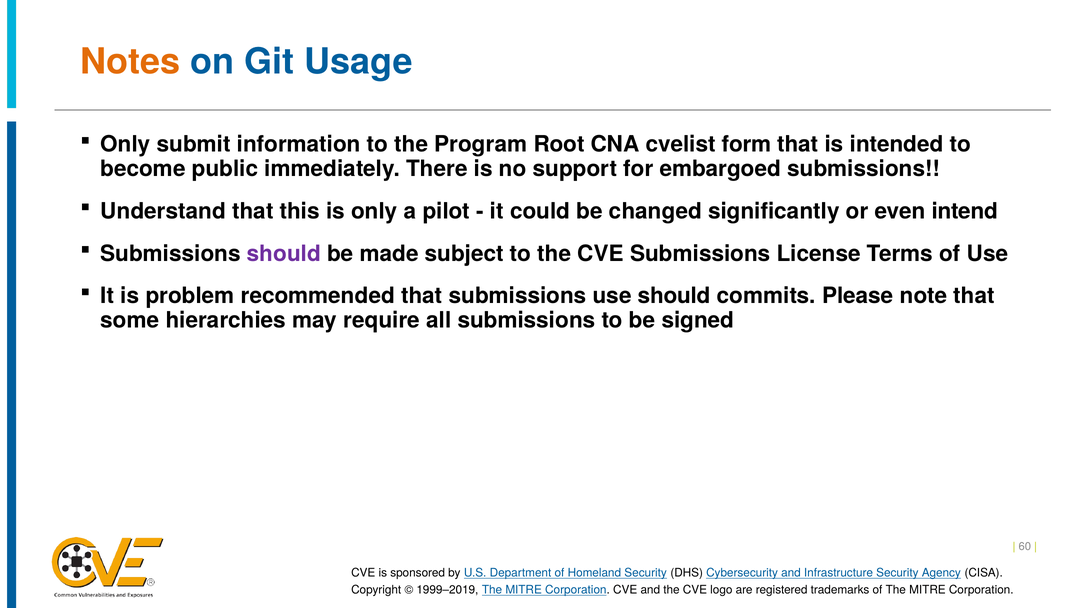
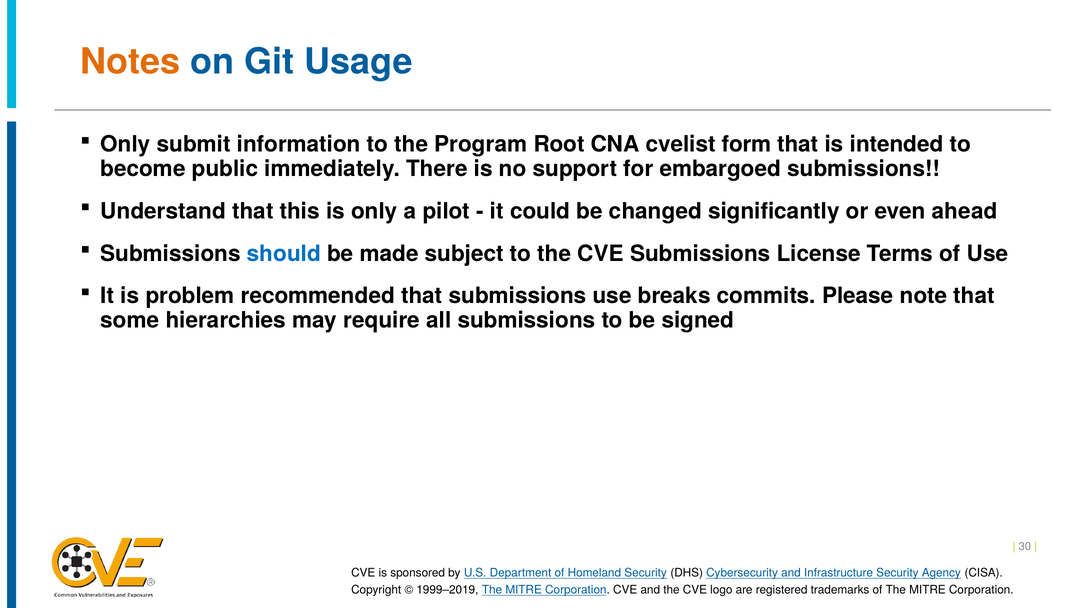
intend: intend -> ahead
should at (284, 254) colour: purple -> blue
use should: should -> breaks
60: 60 -> 30
